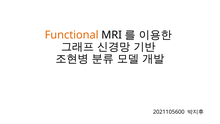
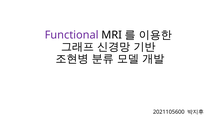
Functional colour: orange -> purple
